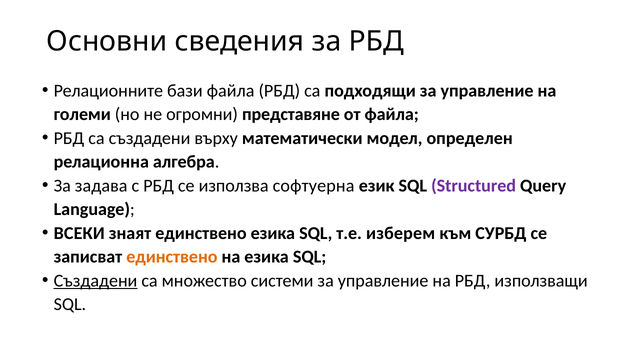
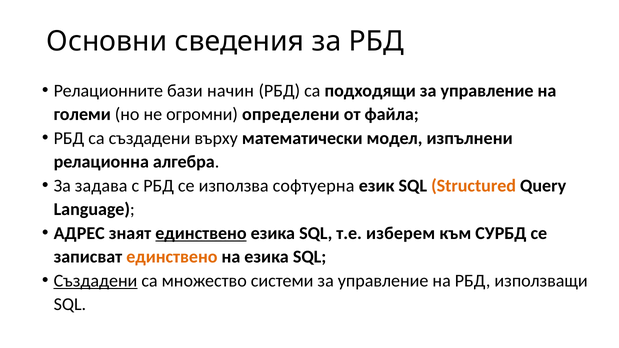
бази файла: файла -> начин
представяне: представяне -> определени
определен: определен -> изпълнени
Structured colour: purple -> orange
ВСЕКИ: ВСЕКИ -> АДРЕС
единствено at (201, 233) underline: none -> present
